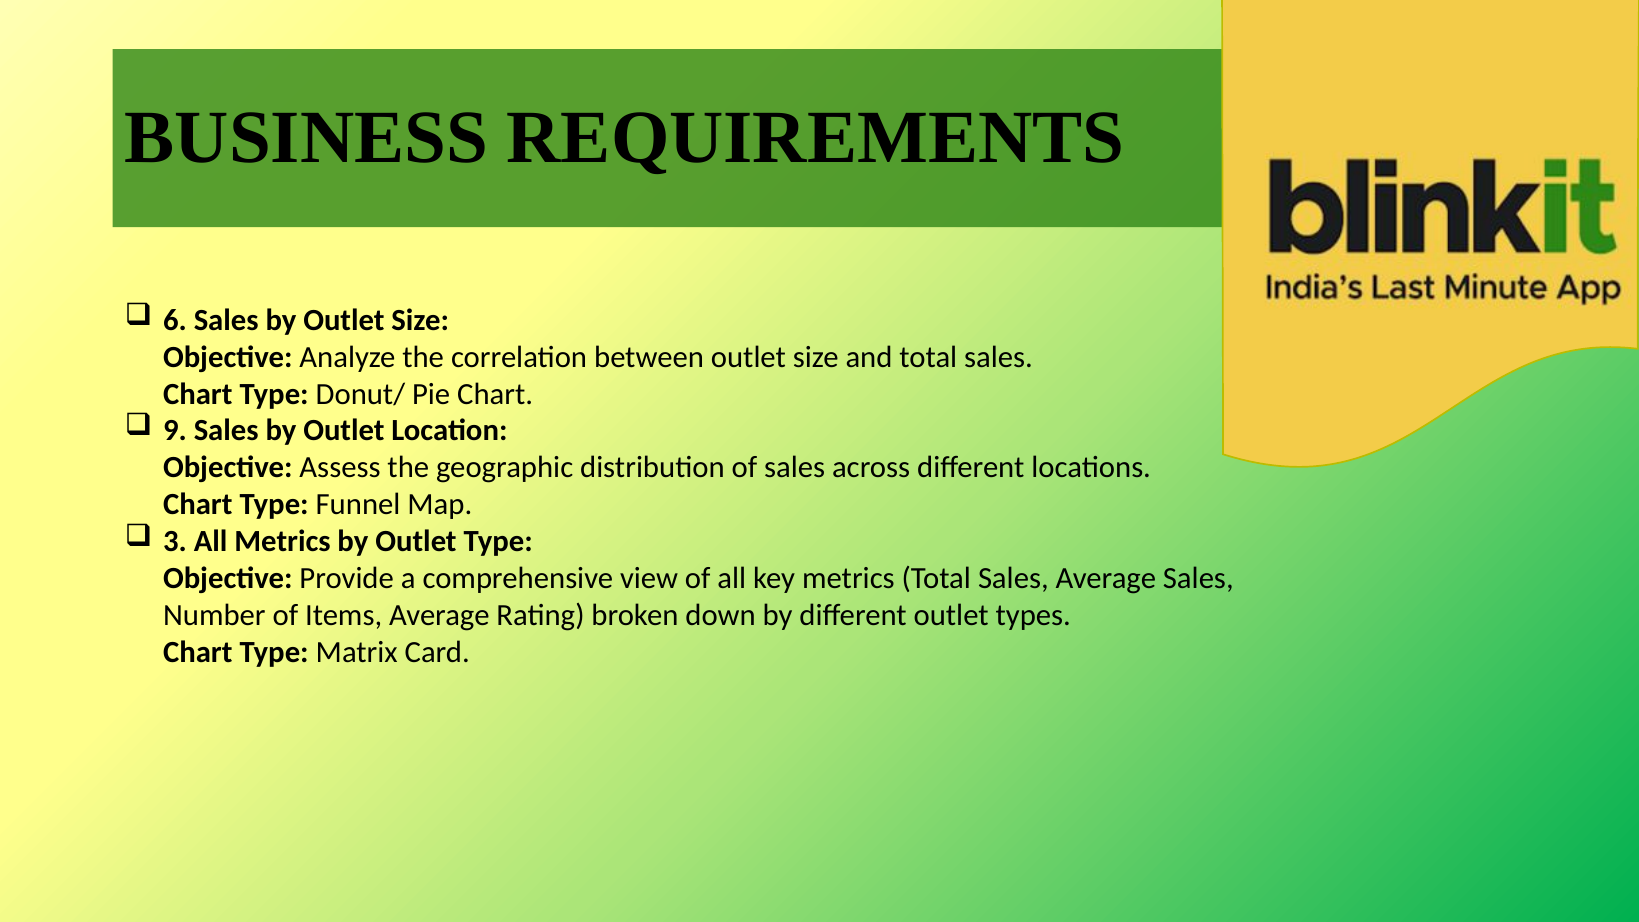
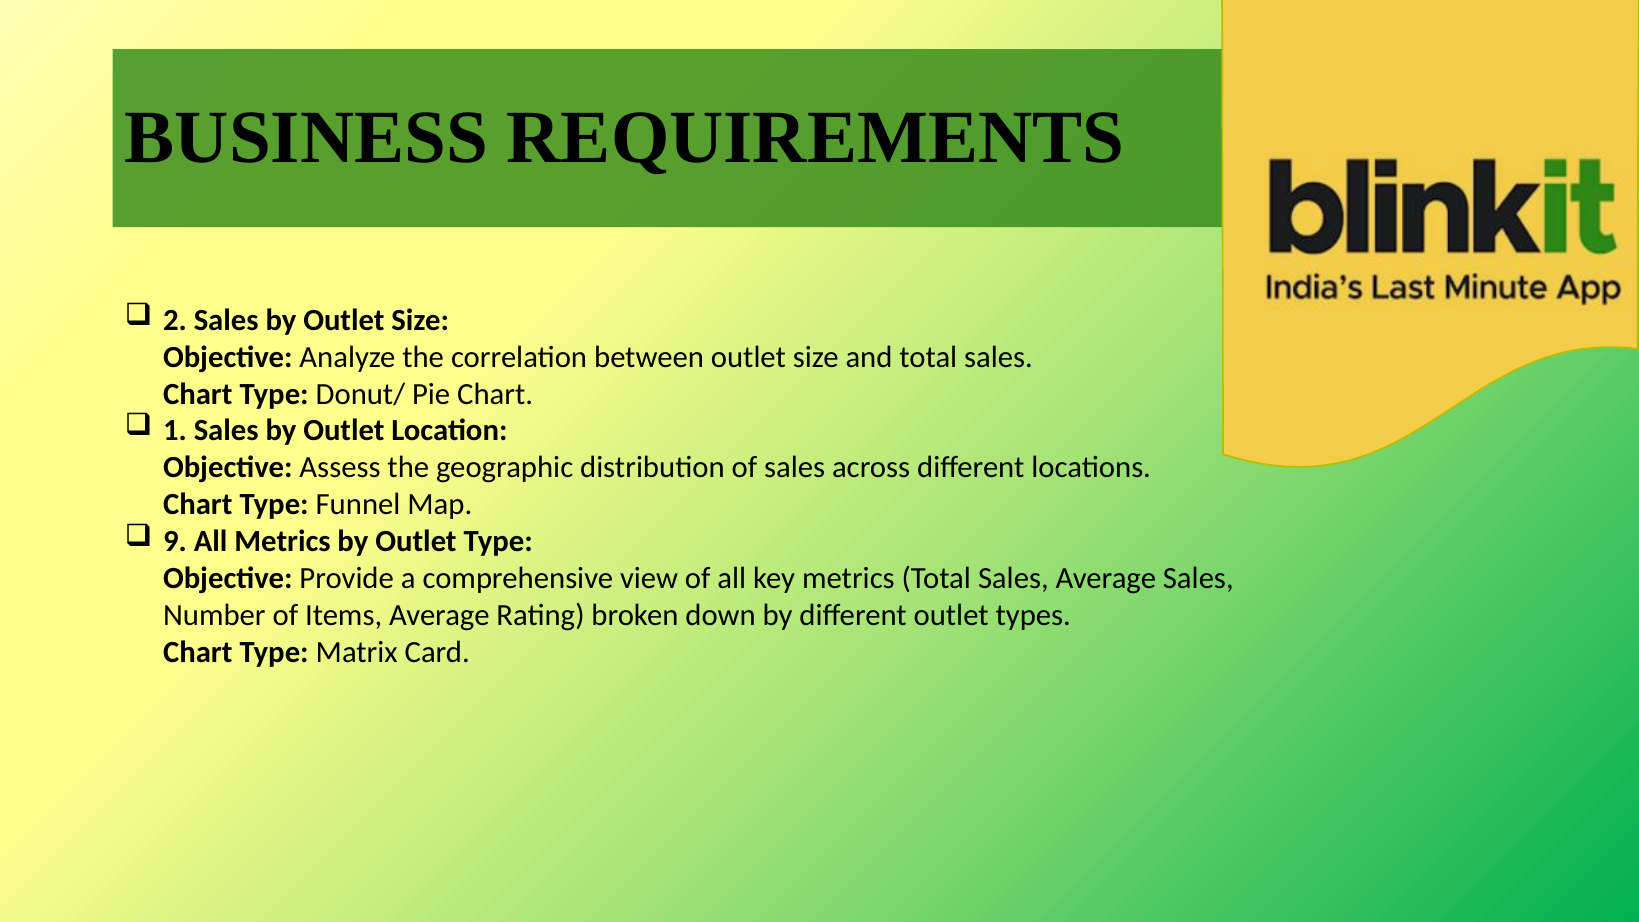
6: 6 -> 2
9: 9 -> 1
3: 3 -> 9
